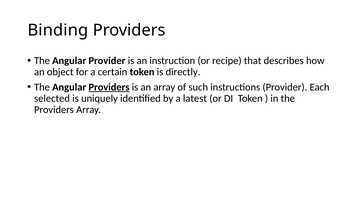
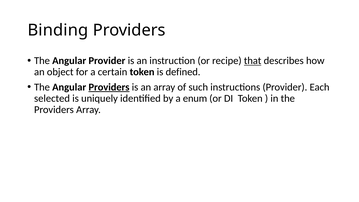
that underline: none -> present
directly: directly -> defined
latest: latest -> enum
